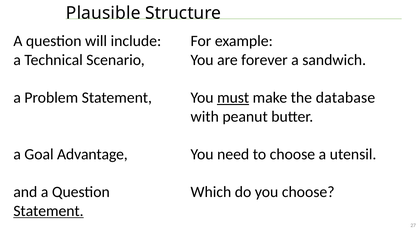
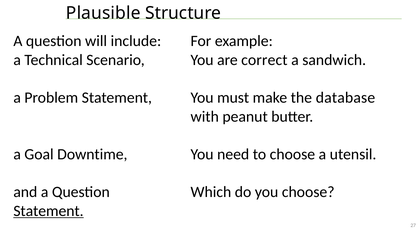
forever: forever -> correct
must underline: present -> none
Advantage: Advantage -> Downtime
